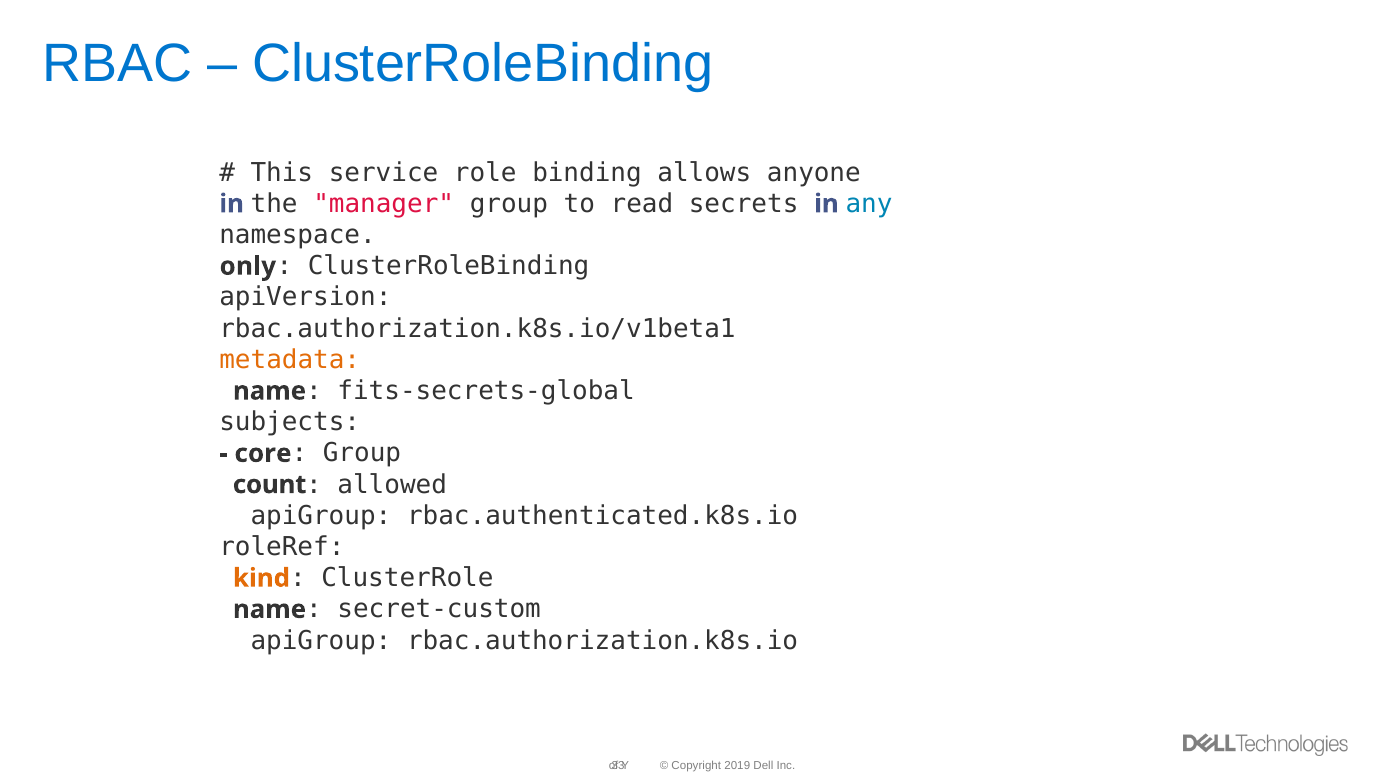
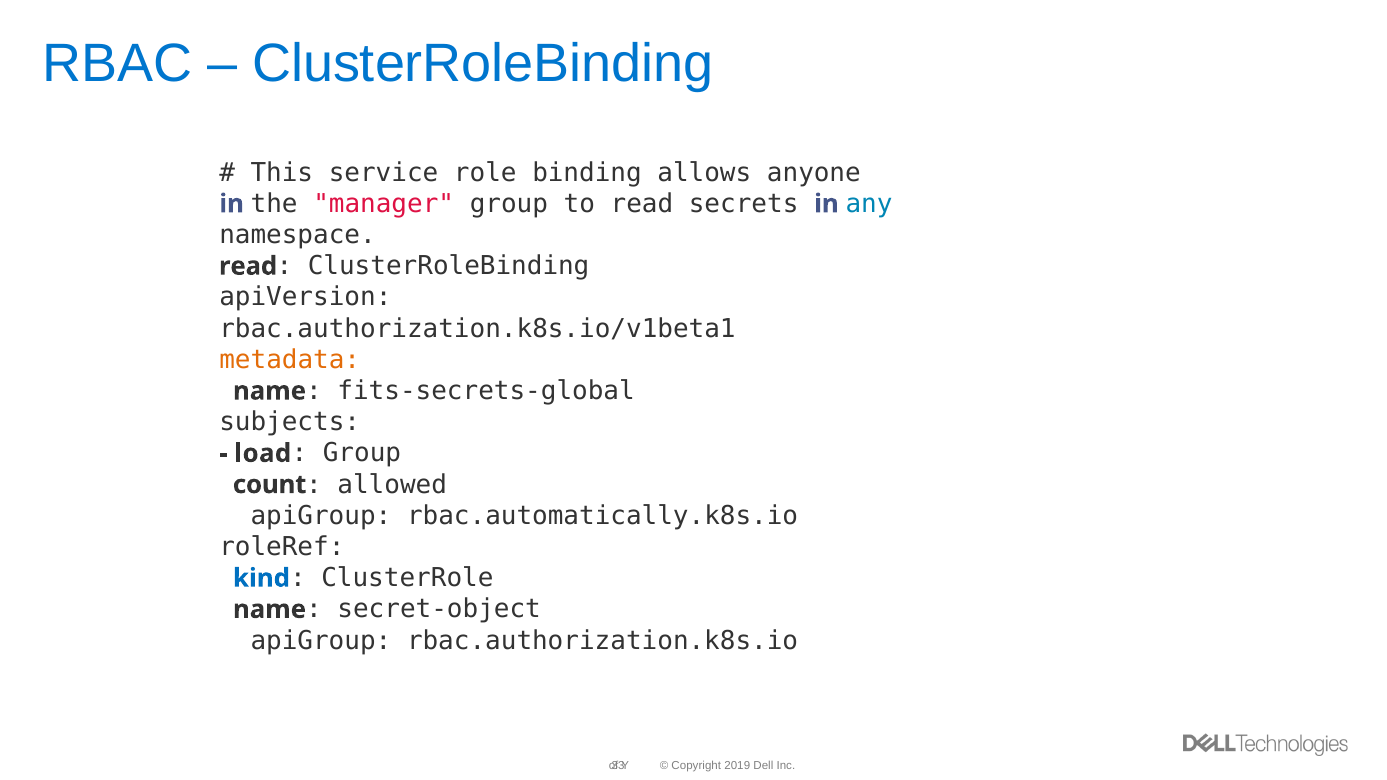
only at (248, 266): only -> read
core: core -> load
rbac.authenticated.k8s.io: rbac.authenticated.k8s.io -> rbac.automatically.k8s.io
kind colour: orange -> blue
secret-custom: secret-custom -> secret-object
